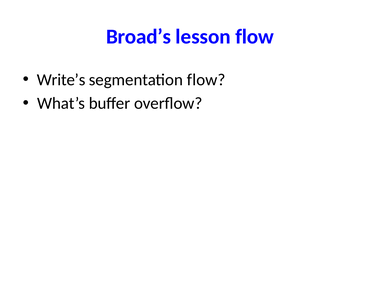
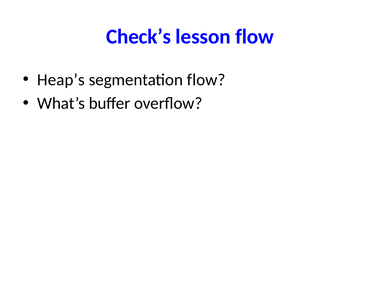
Broad’s: Broad’s -> Check’s
Write’s: Write’s -> Heap’s
